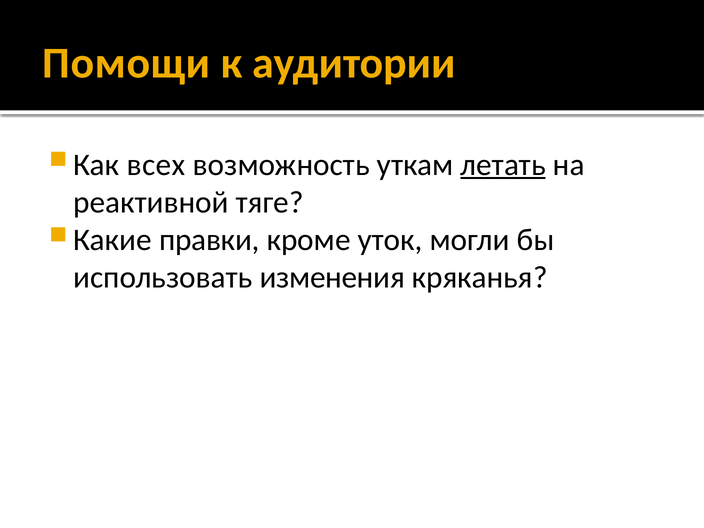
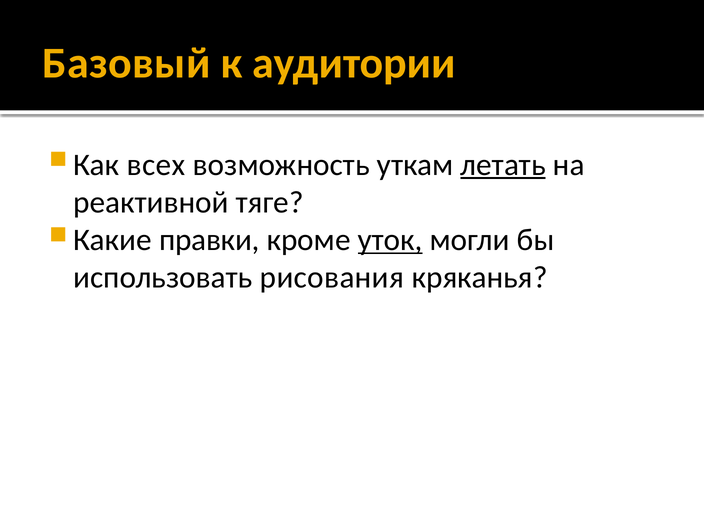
Помощи: Помощи -> Базовый
уток underline: none -> present
изменения: изменения -> рисования
